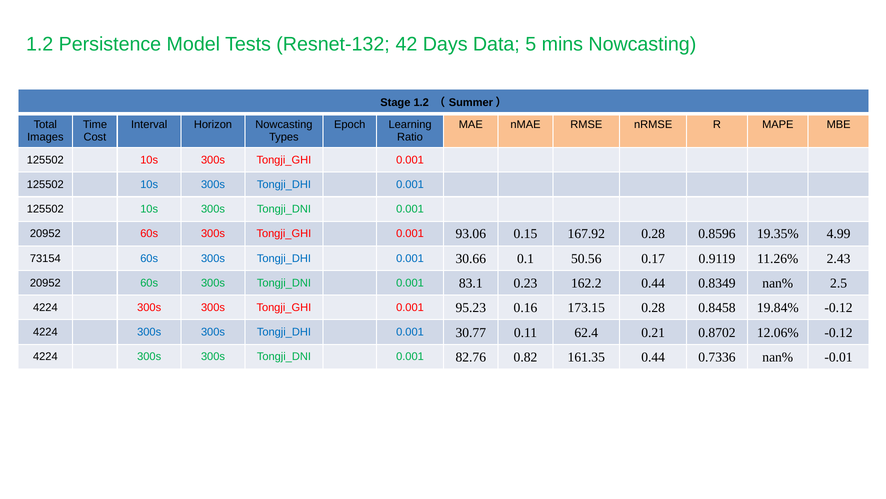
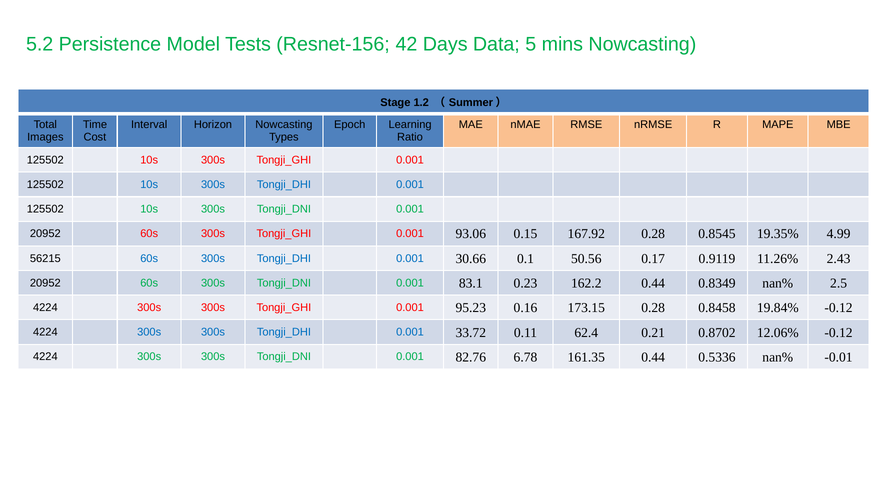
1.2 at (40, 44): 1.2 -> 5.2
Resnet-132: Resnet-132 -> Resnet-156
0.8596: 0.8596 -> 0.8545
73154: 73154 -> 56215
30.77: 30.77 -> 33.72
0.82: 0.82 -> 6.78
0.7336: 0.7336 -> 0.5336
